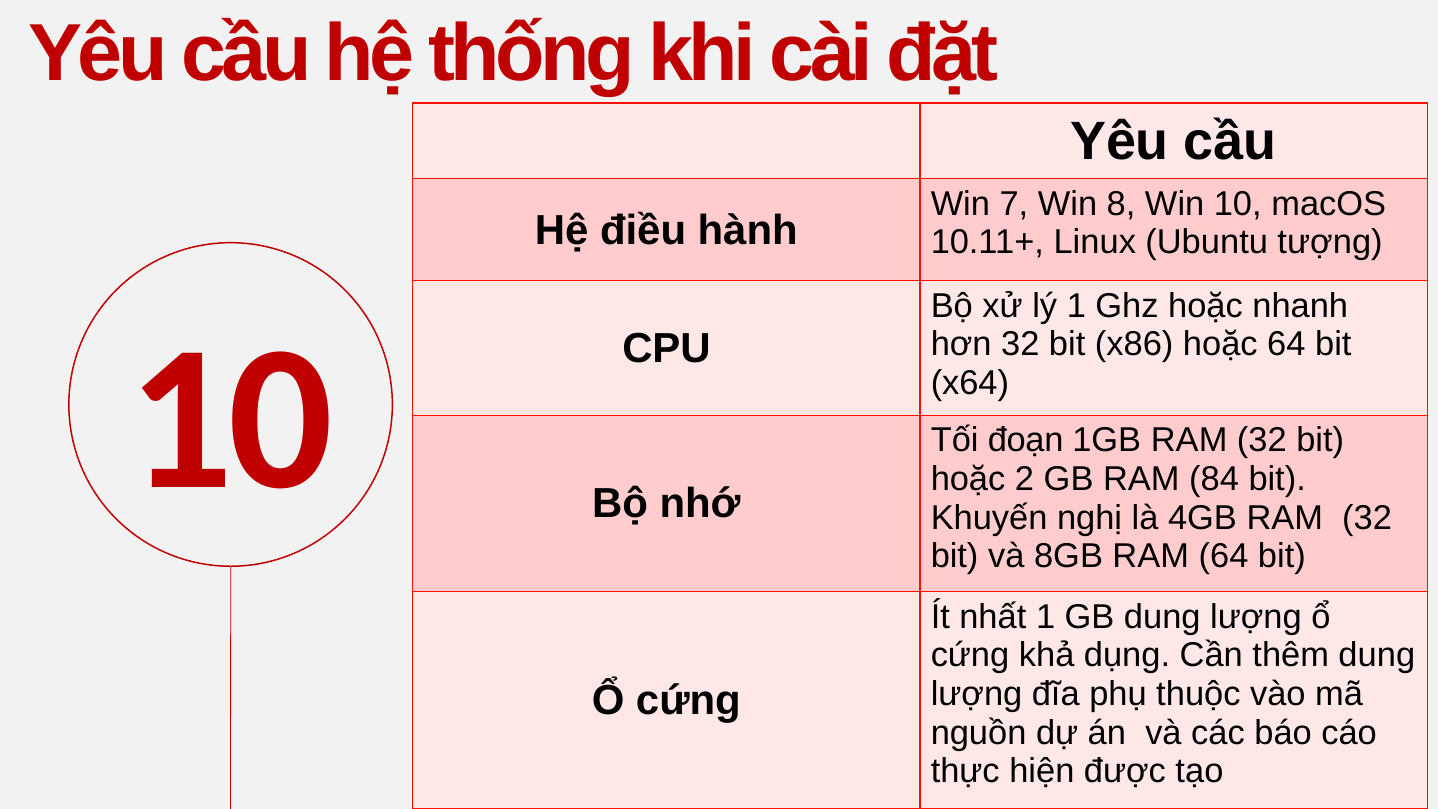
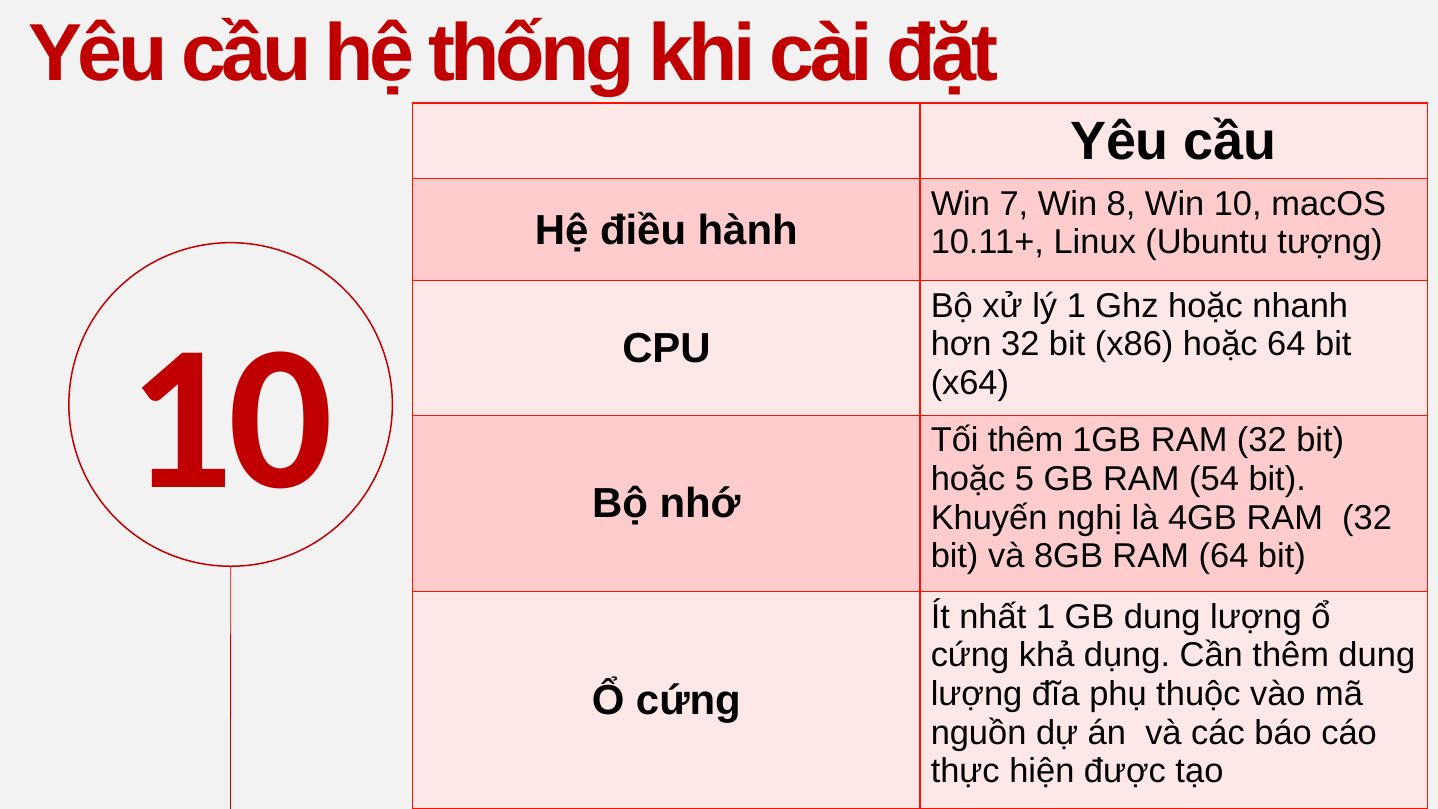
Tối đoạn: đoạn -> thêm
2: 2 -> 5
84: 84 -> 54
